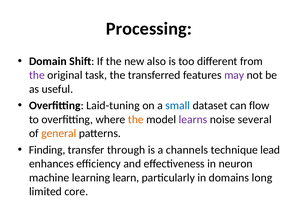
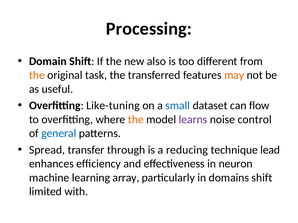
the at (37, 75) colour: purple -> orange
may colour: purple -> orange
Laid-tuning: Laid-tuning -> Like-tuning
several: several -> control
general colour: orange -> blue
Finding: Finding -> Spread
channels: channels -> reducing
learn: learn -> array
domains long: long -> shift
core: core -> with
